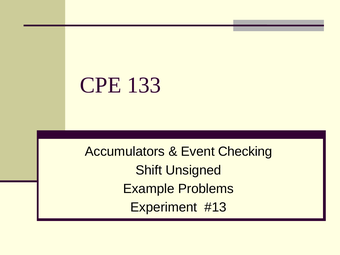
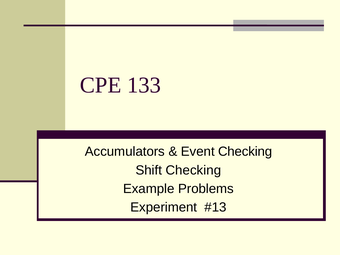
Shift Unsigned: Unsigned -> Checking
